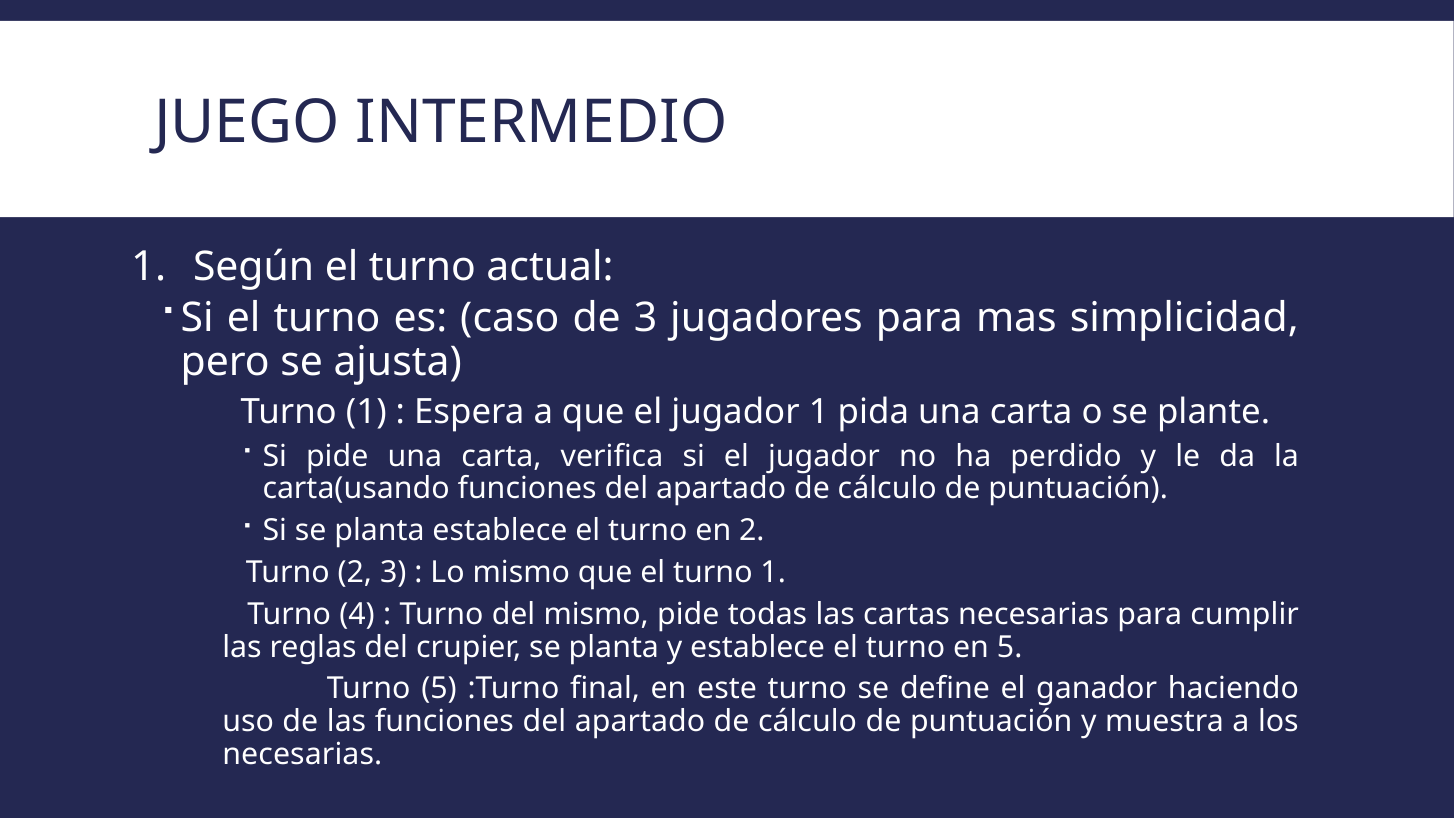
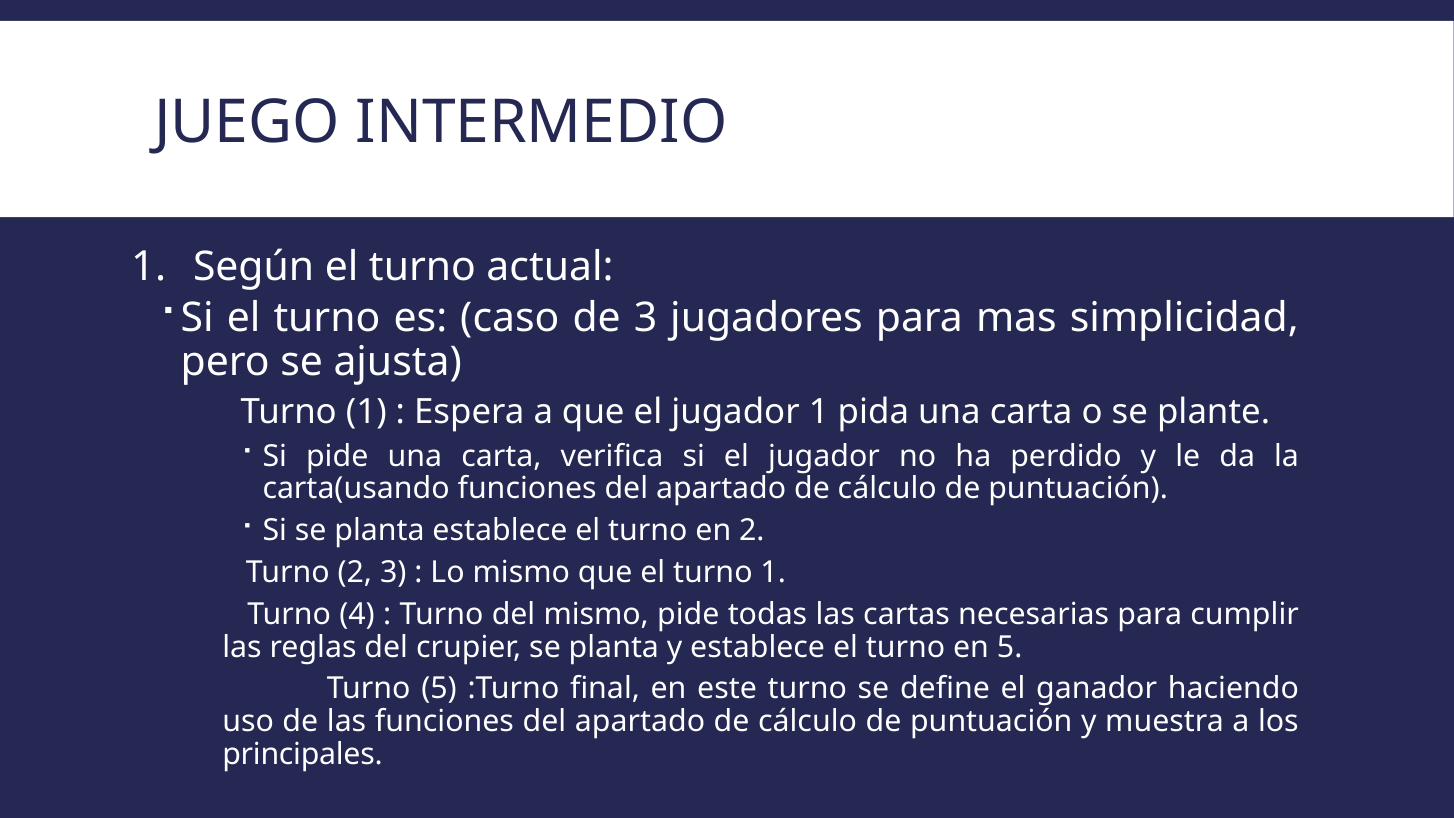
necesarias at (302, 754): necesarias -> principales
